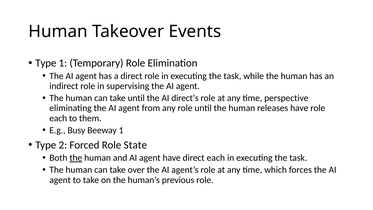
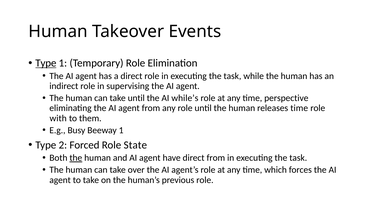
Type at (46, 63) underline: none -> present
direct’s: direct’s -> while’s
releases have: have -> time
each at (58, 118): each -> with
direct each: each -> from
